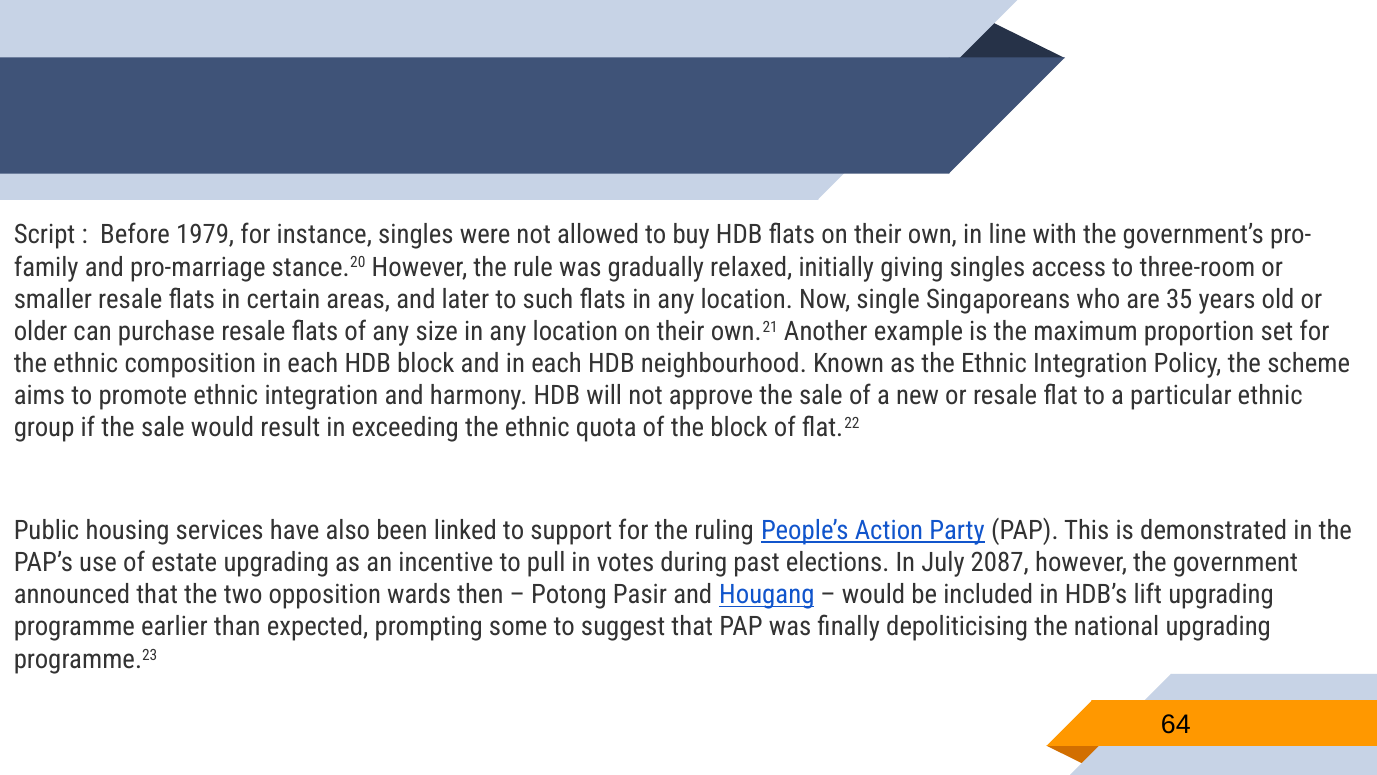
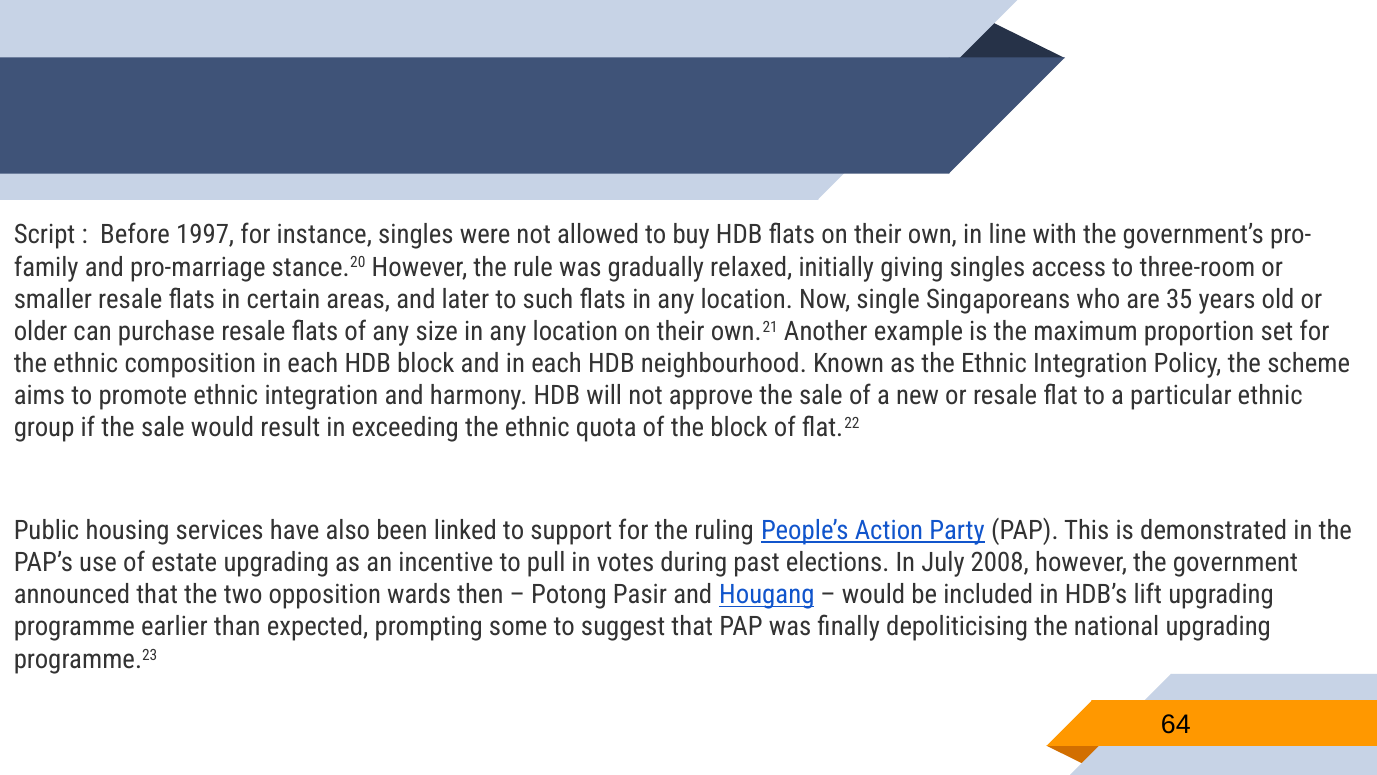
1979: 1979 -> 1997
2087: 2087 -> 2008
